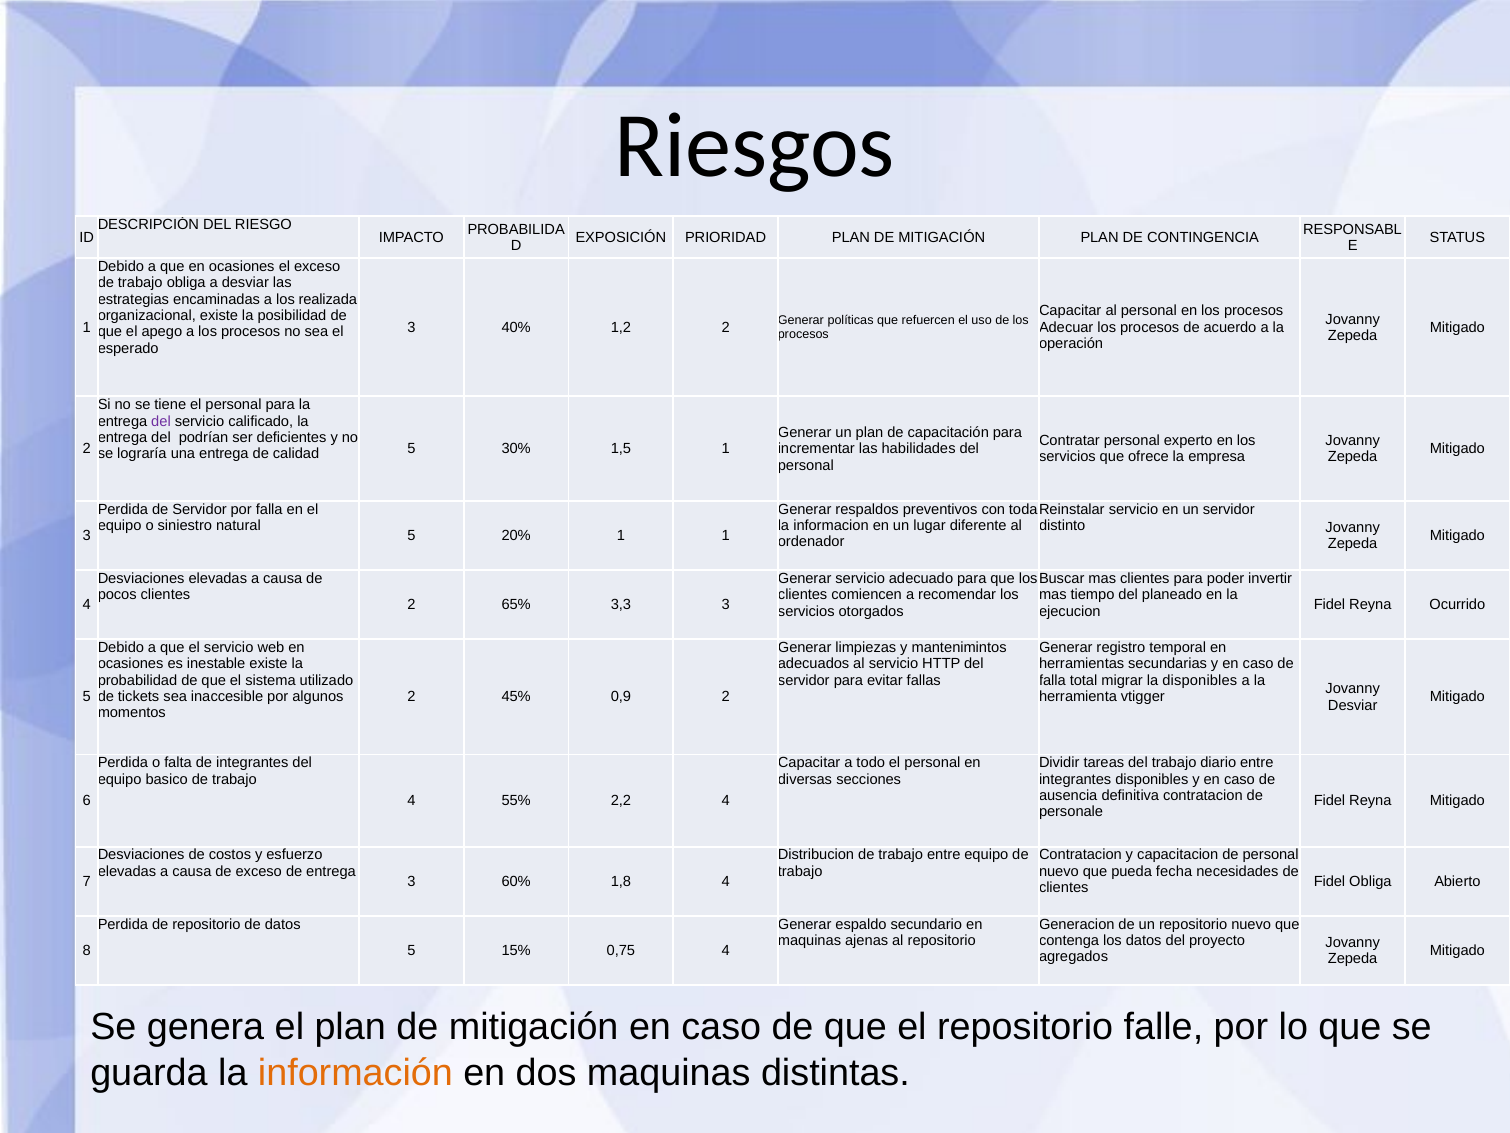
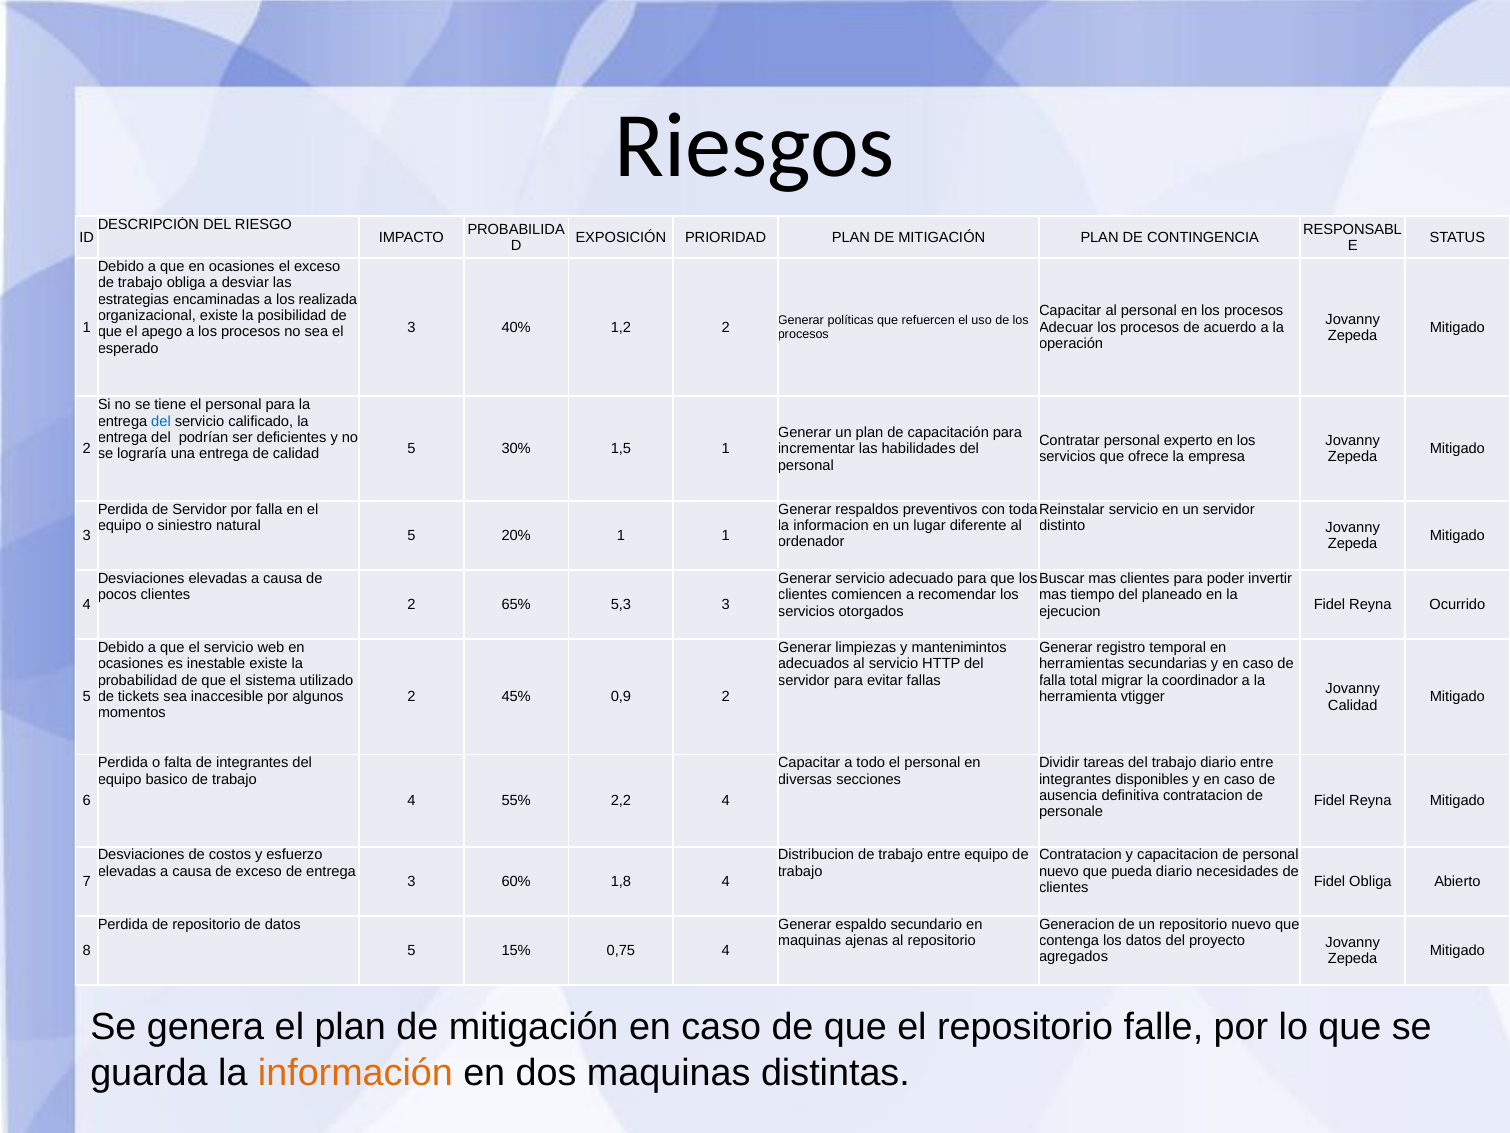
del at (161, 421) colour: purple -> blue
3,3: 3,3 -> 5,3
la disponibles: disponibles -> coordinador
Desviar at (1353, 705): Desviar -> Calidad
pueda fecha: fecha -> diario
